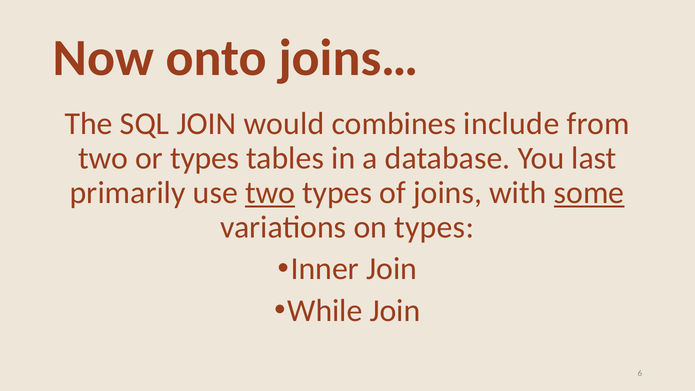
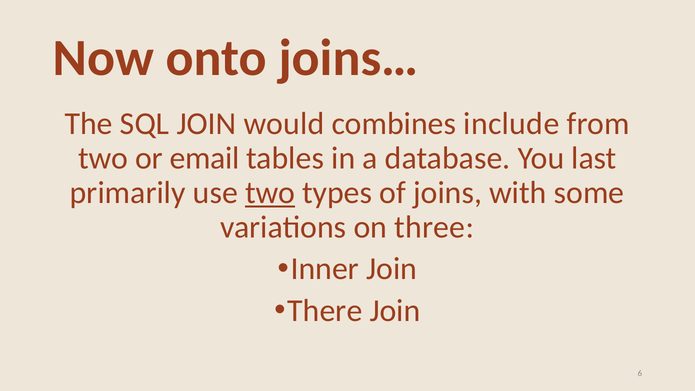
or types: types -> email
some underline: present -> none
on types: types -> three
While: While -> There
